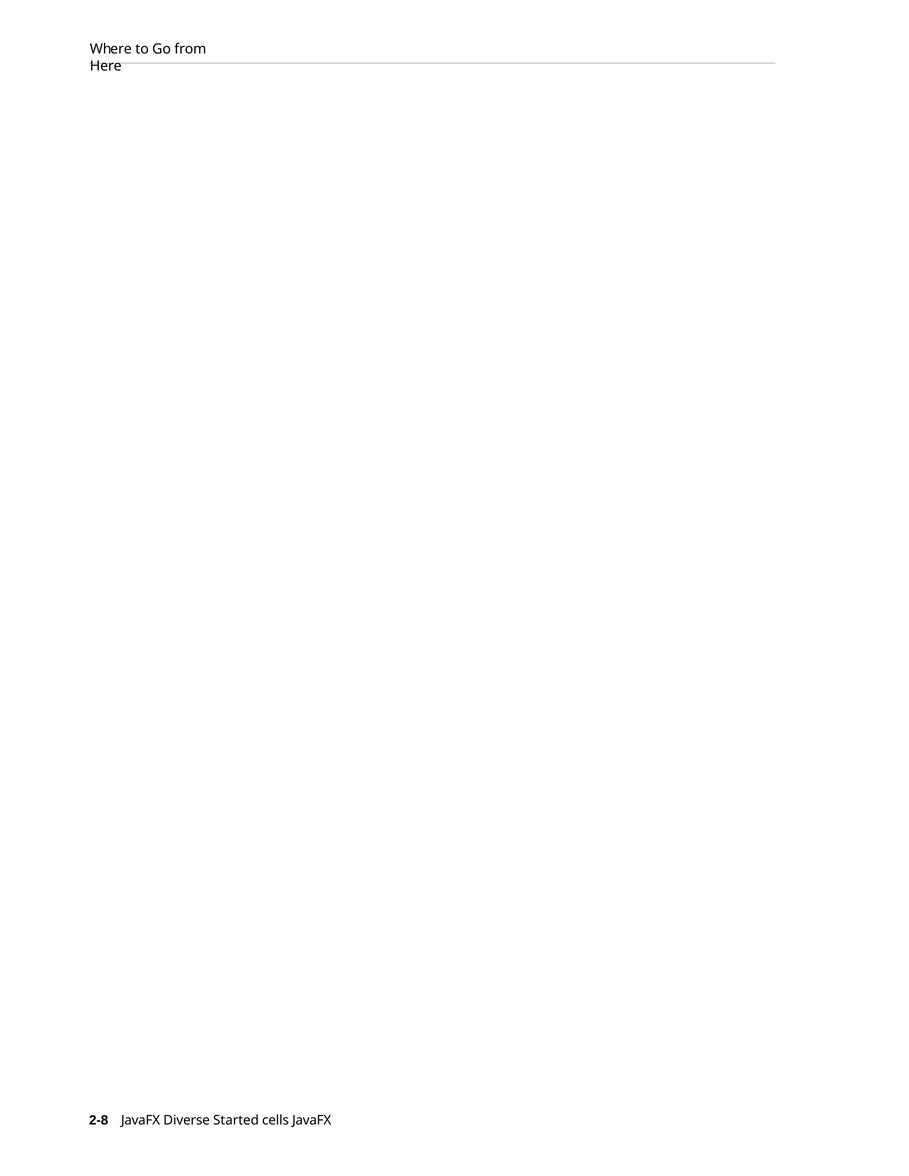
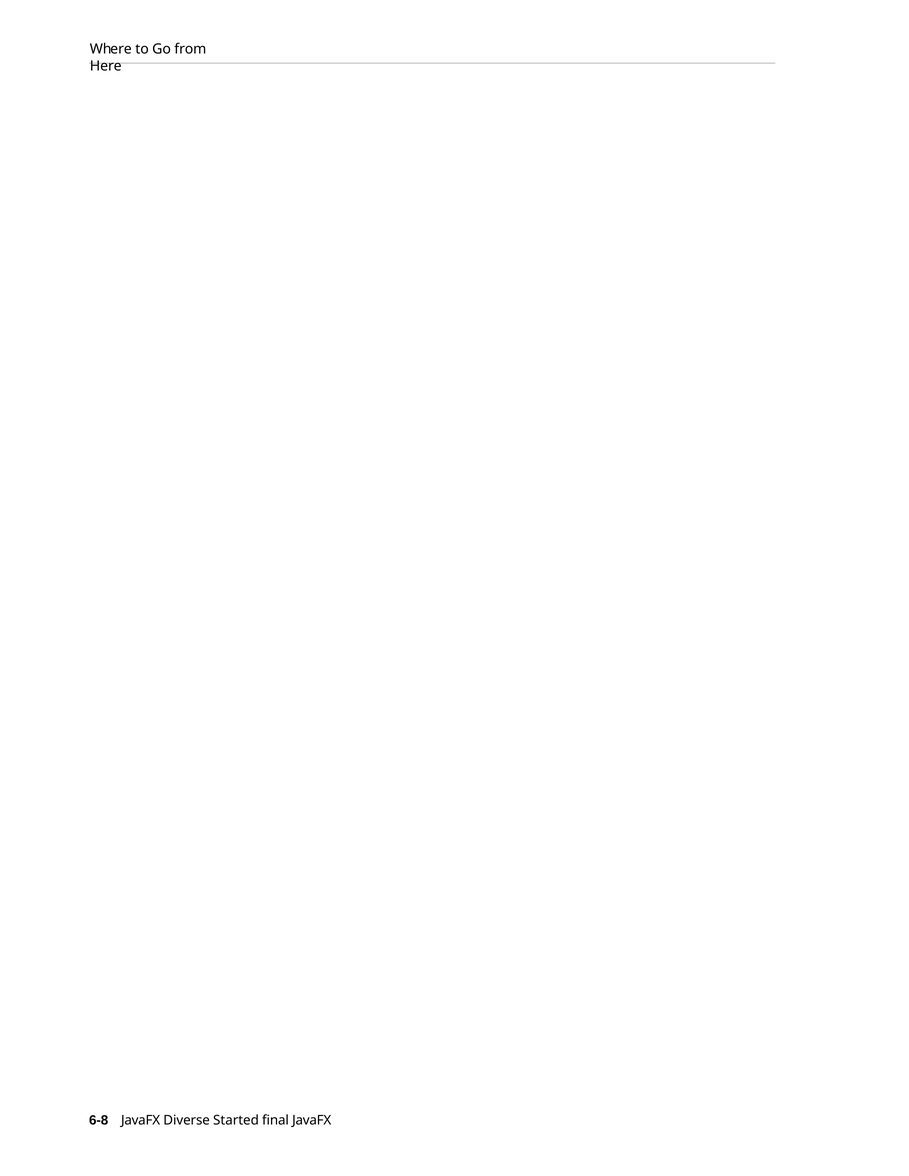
2-8: 2-8 -> 6-8
cells: cells -> final
